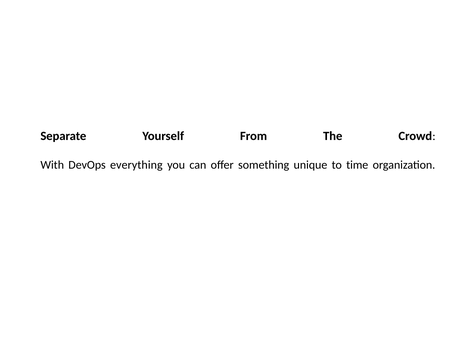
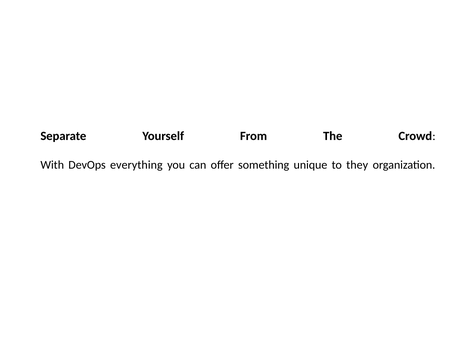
time: time -> they
